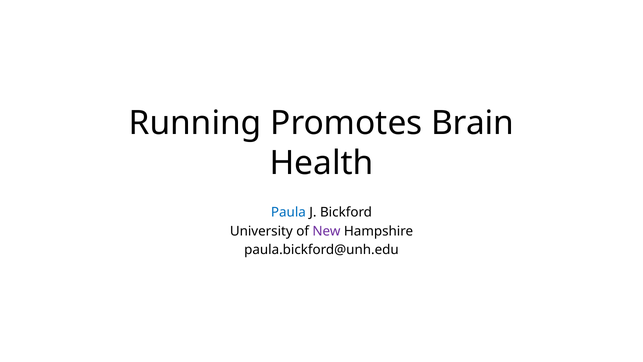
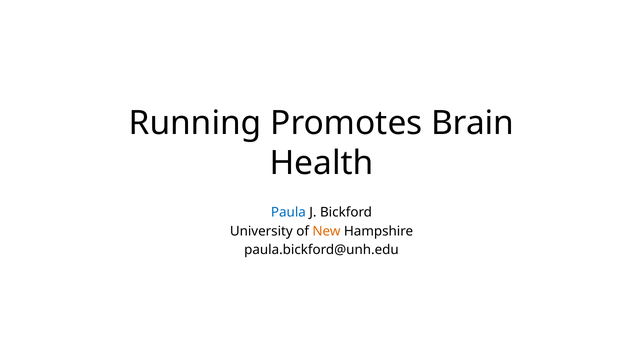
New colour: purple -> orange
